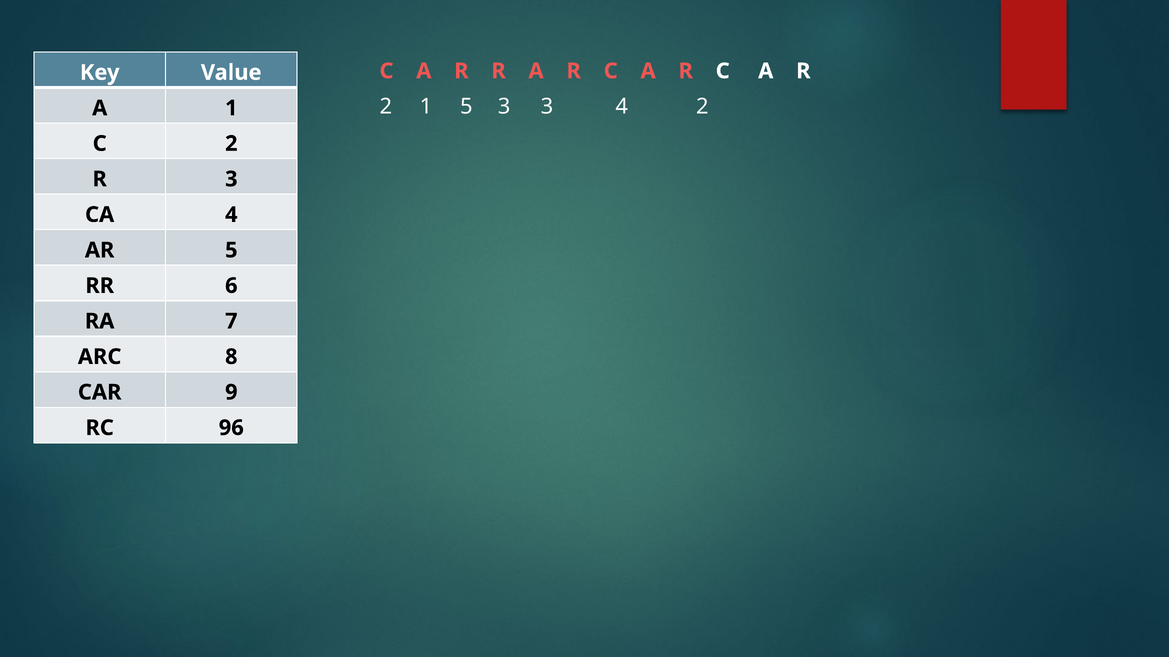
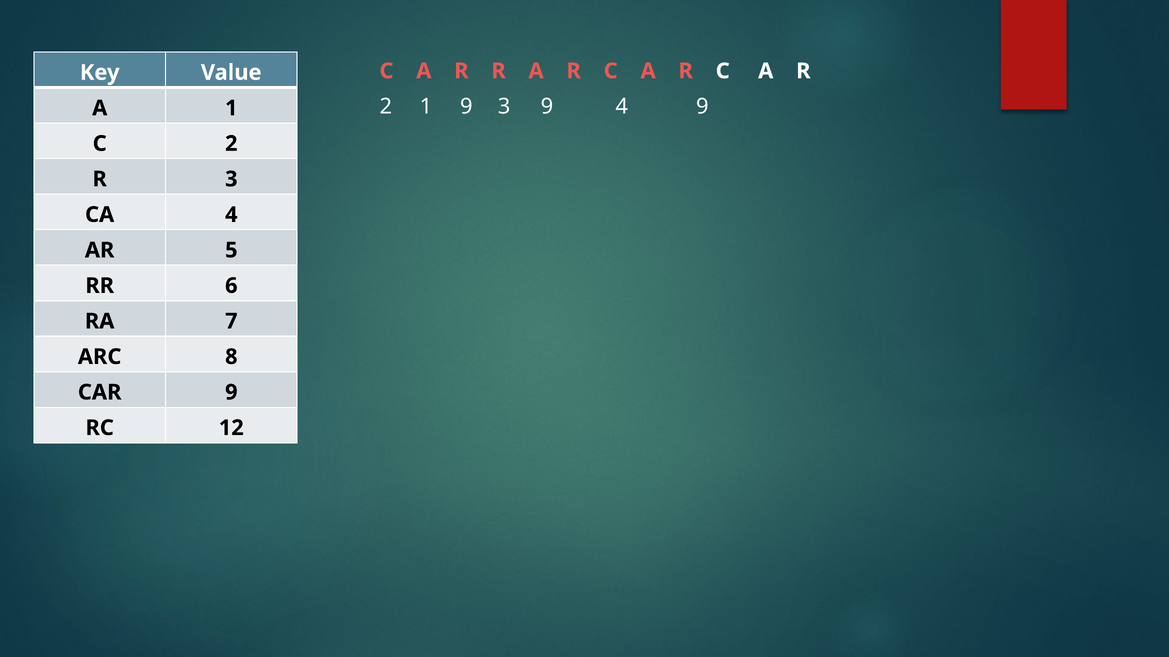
1 5: 5 -> 9
3 3: 3 -> 9
4 2: 2 -> 9
96: 96 -> 12
